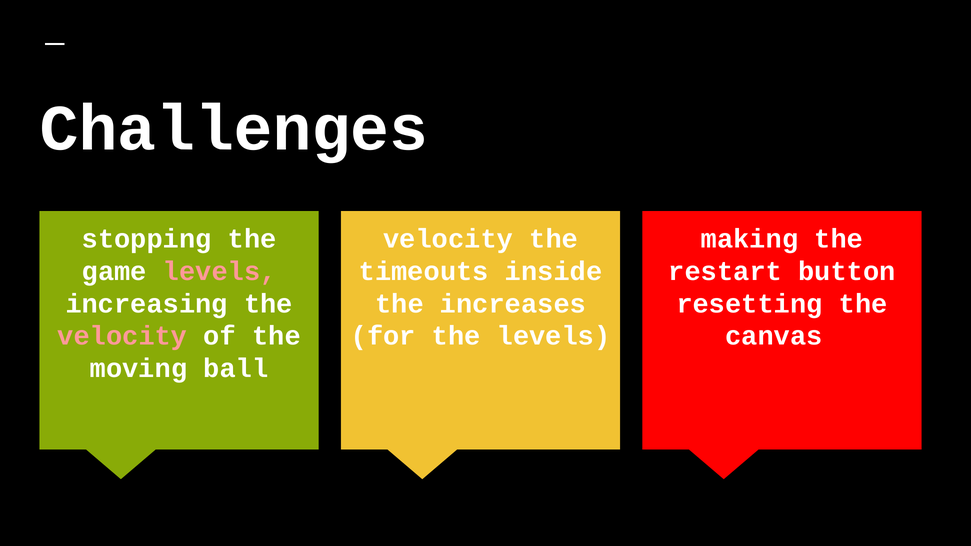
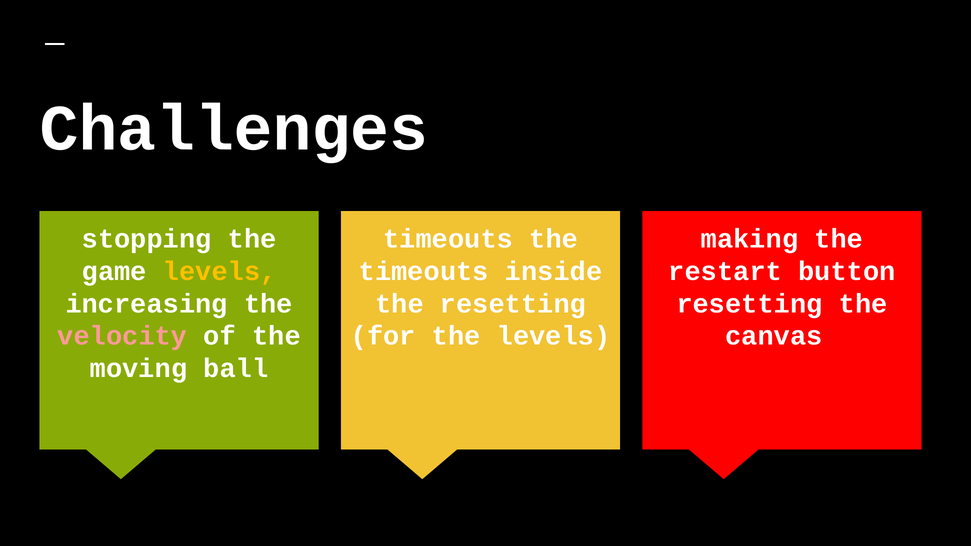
velocity at (448, 239): velocity -> timeouts
levels at (220, 271) colour: pink -> yellow
the increases: increases -> resetting
